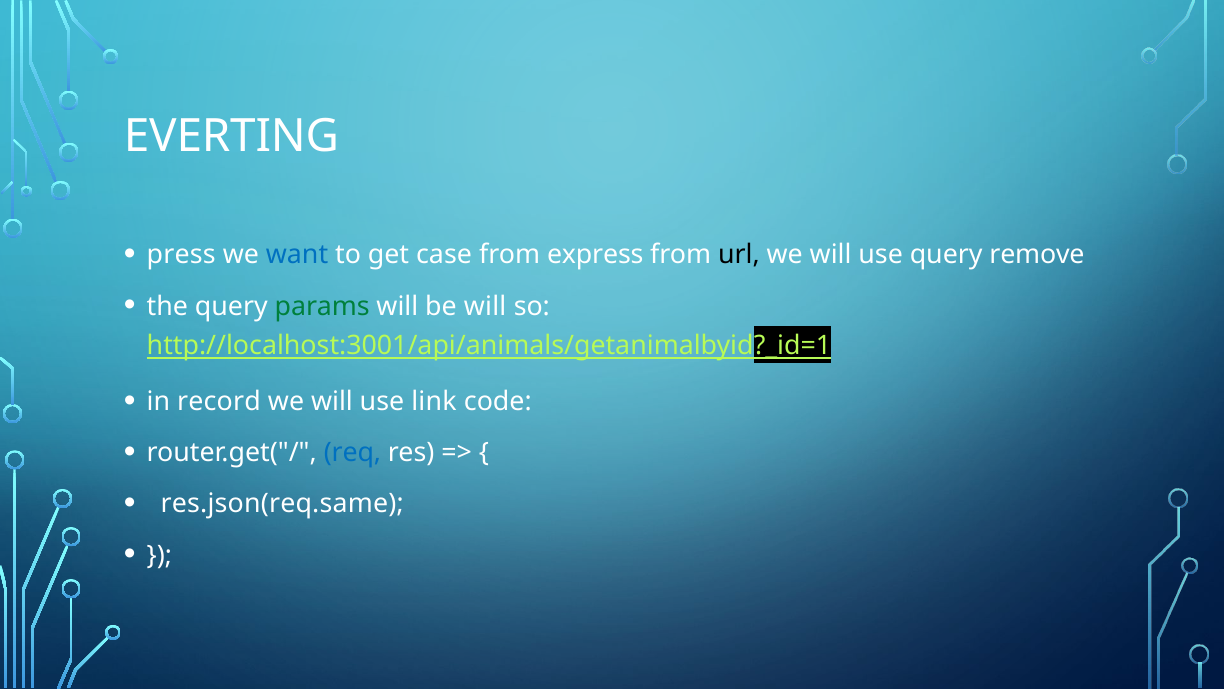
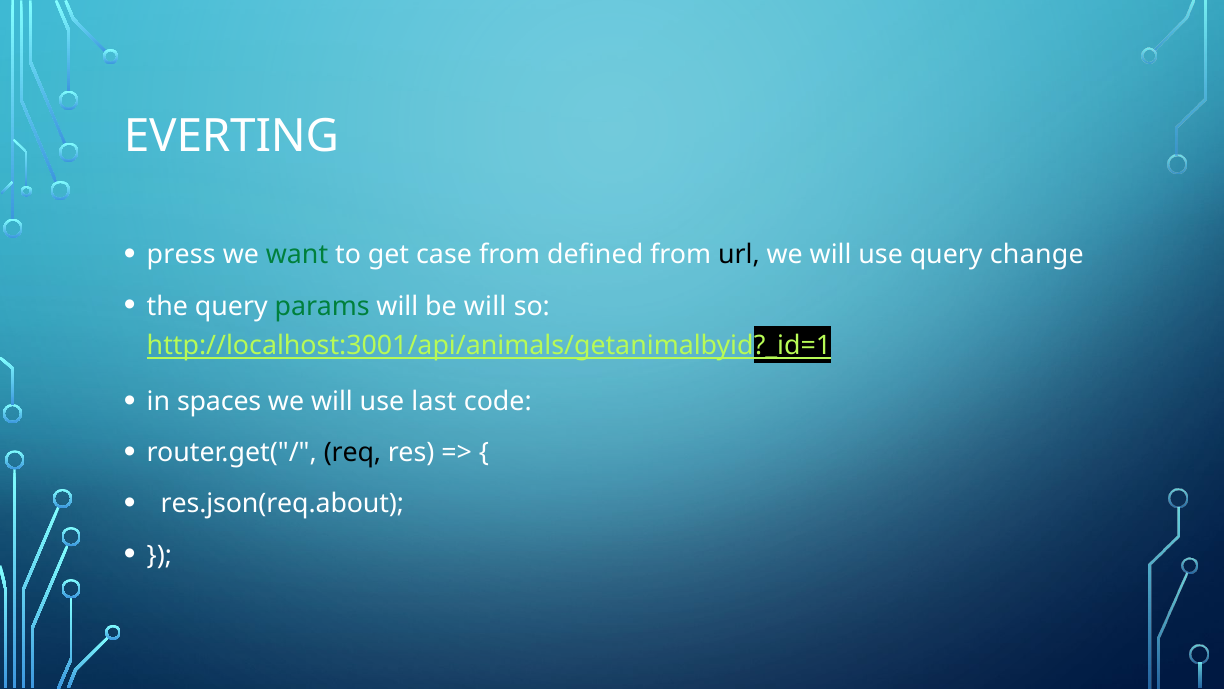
want colour: blue -> green
express: express -> defined
remove: remove -> change
record: record -> spaces
link: link -> last
req colour: blue -> black
res.json(req.same: res.json(req.same -> res.json(req.about
